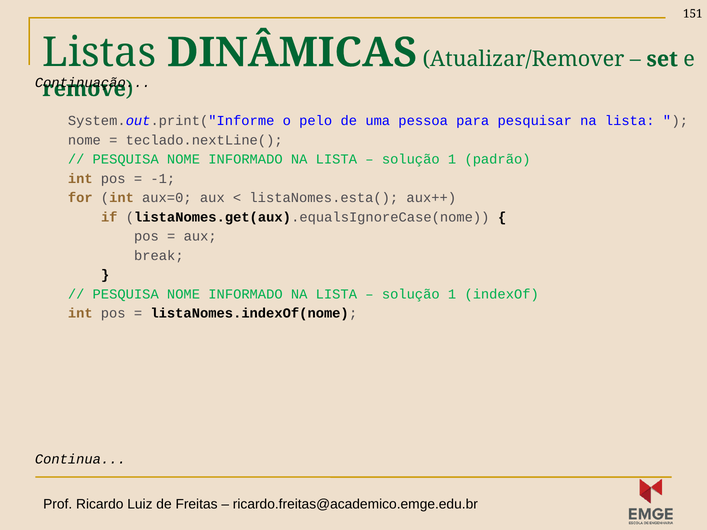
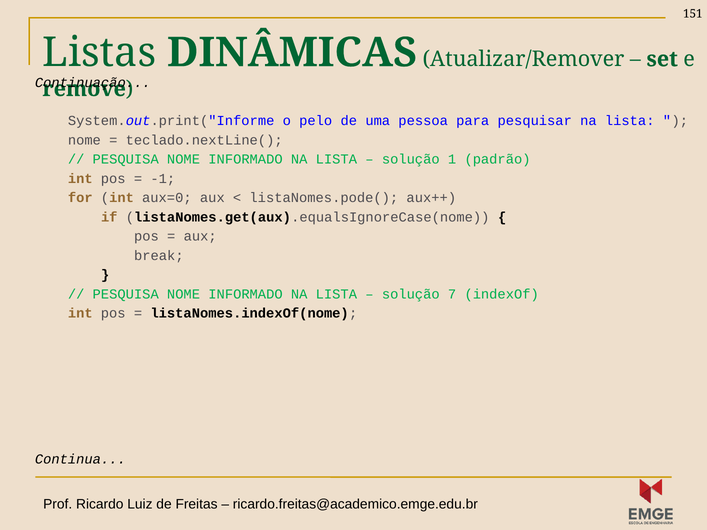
listaNomes.esta(: listaNomes.esta( -> listaNomes.pode(
1 at (452, 294): 1 -> 7
